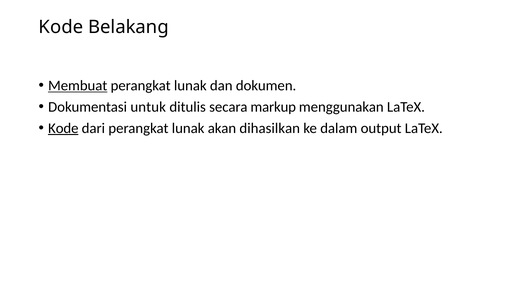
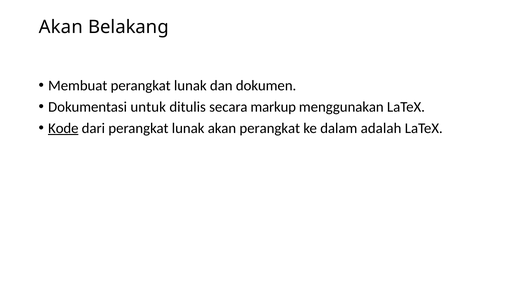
Kode at (61, 27): Kode -> Akan
Membuat underline: present -> none
akan dihasilkan: dihasilkan -> perangkat
output: output -> adalah
